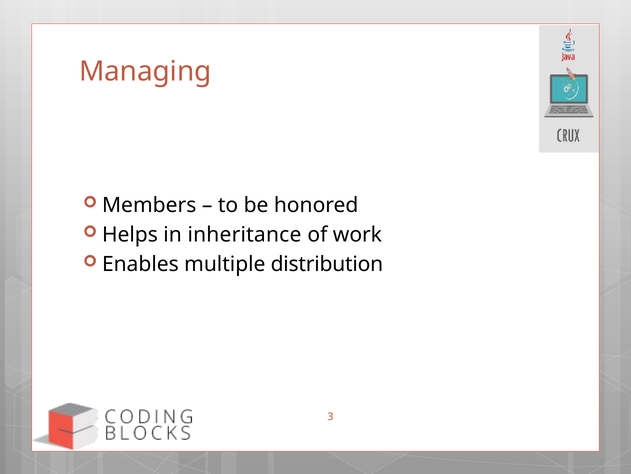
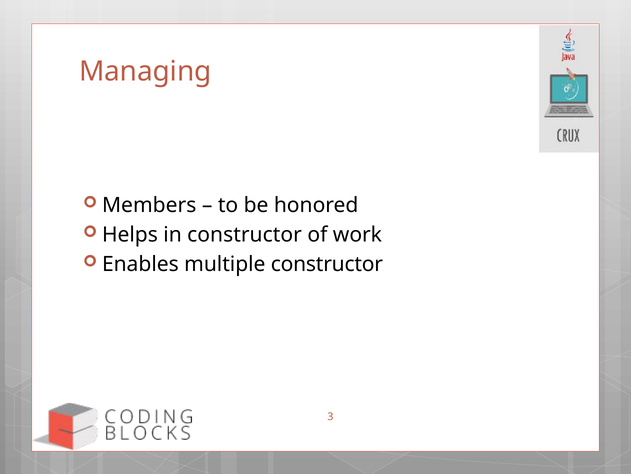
in inheritance: inheritance -> constructor
multiple distribution: distribution -> constructor
